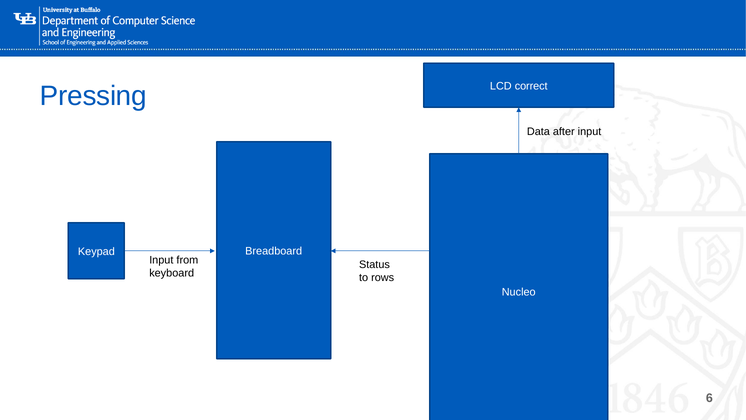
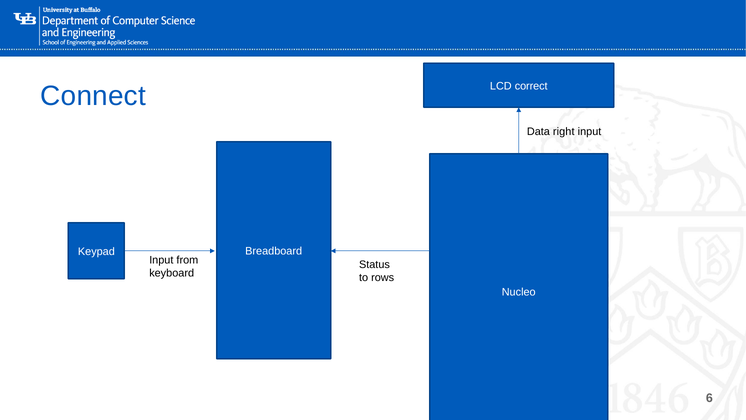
Pressing: Pressing -> Connect
after: after -> right
